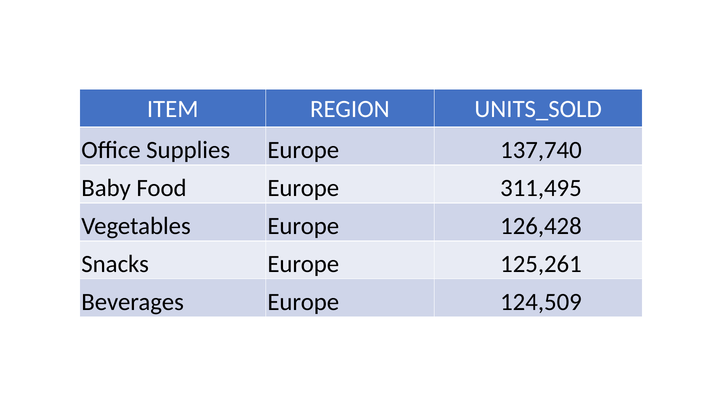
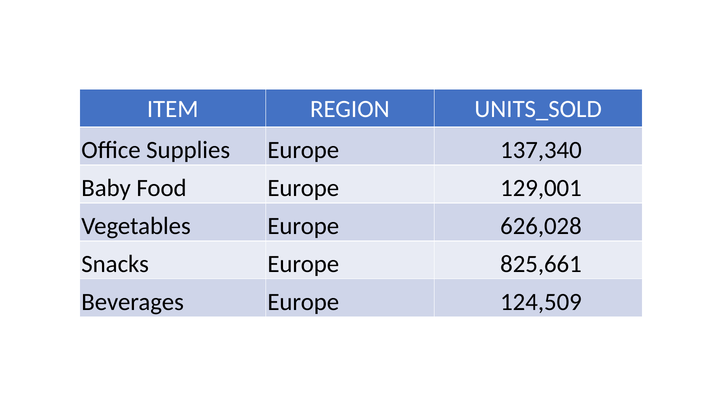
137,740: 137,740 -> 137,340
311,495: 311,495 -> 129,001
126,428: 126,428 -> 626,028
125,261: 125,261 -> 825,661
